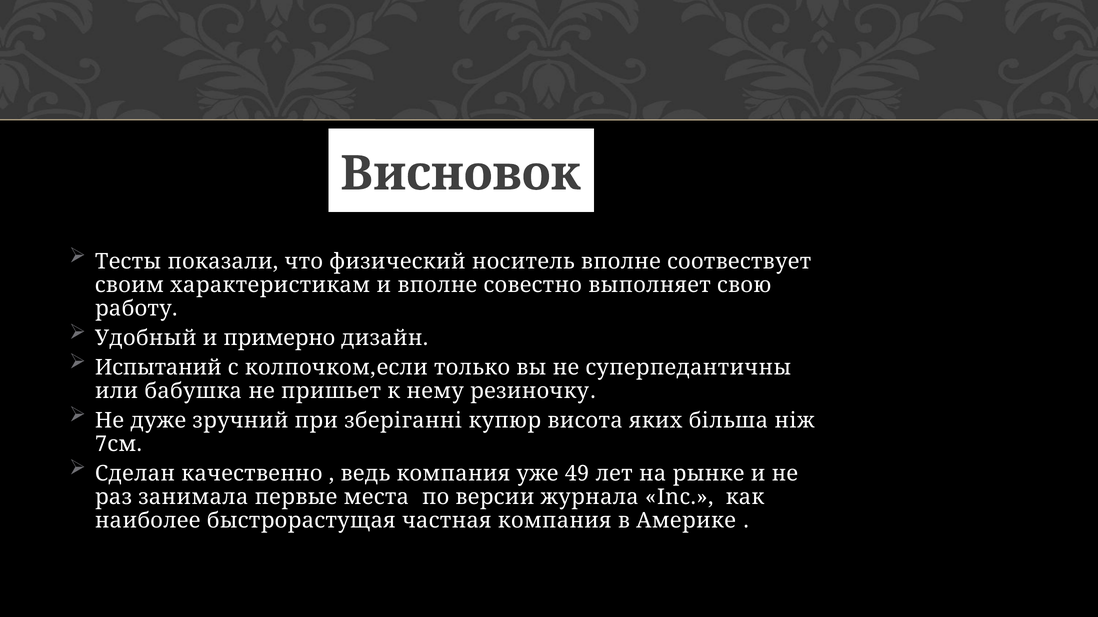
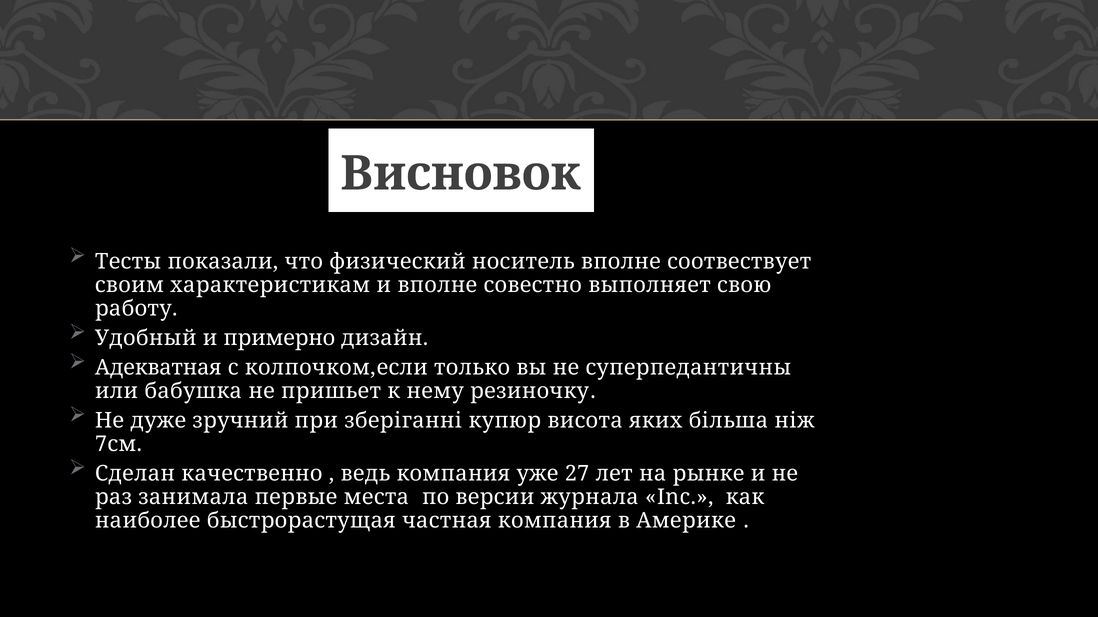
Испытаний: Испытаний -> Адекватная
49: 49 -> 27
